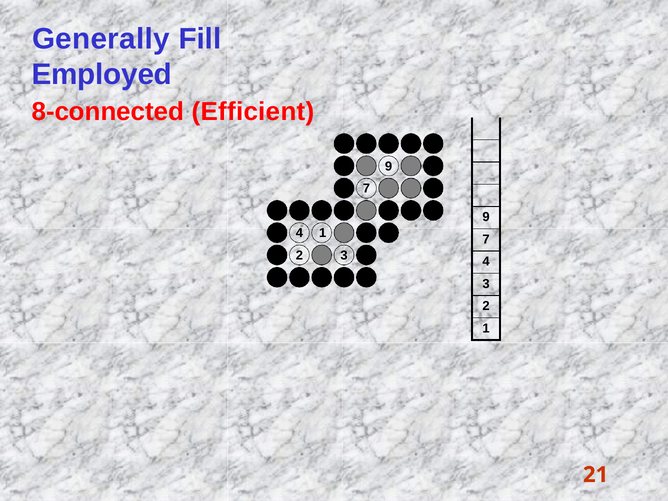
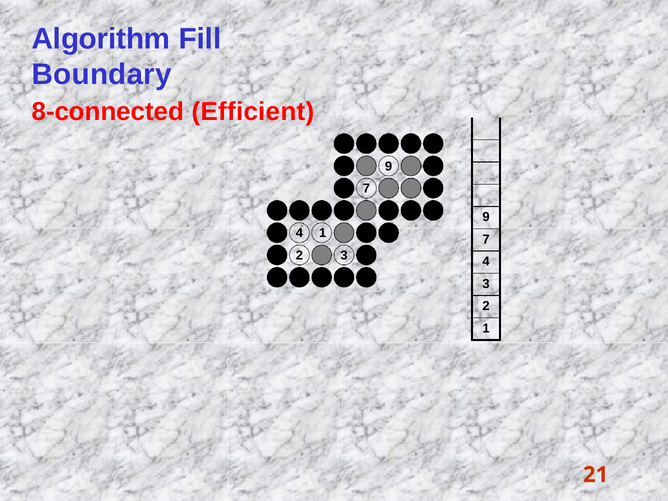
Generally: Generally -> Algorithm
Employed: Employed -> Boundary
